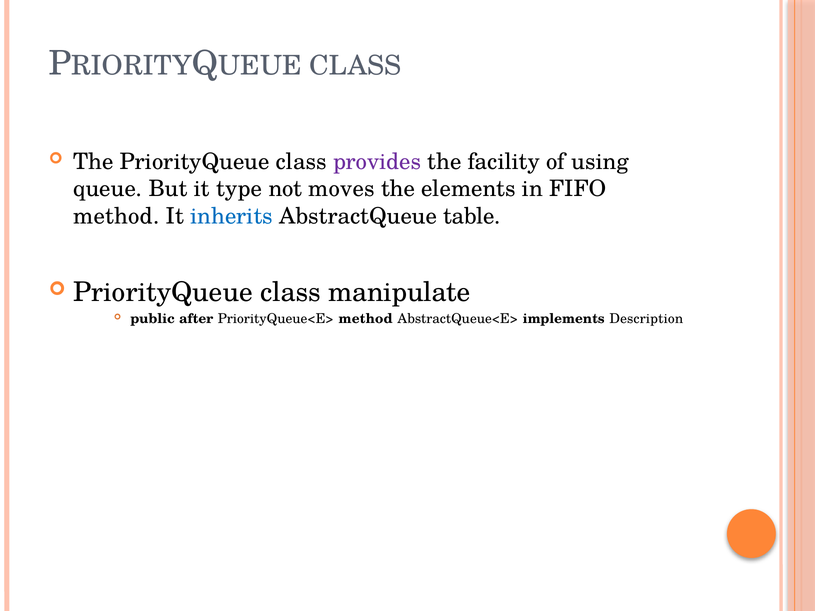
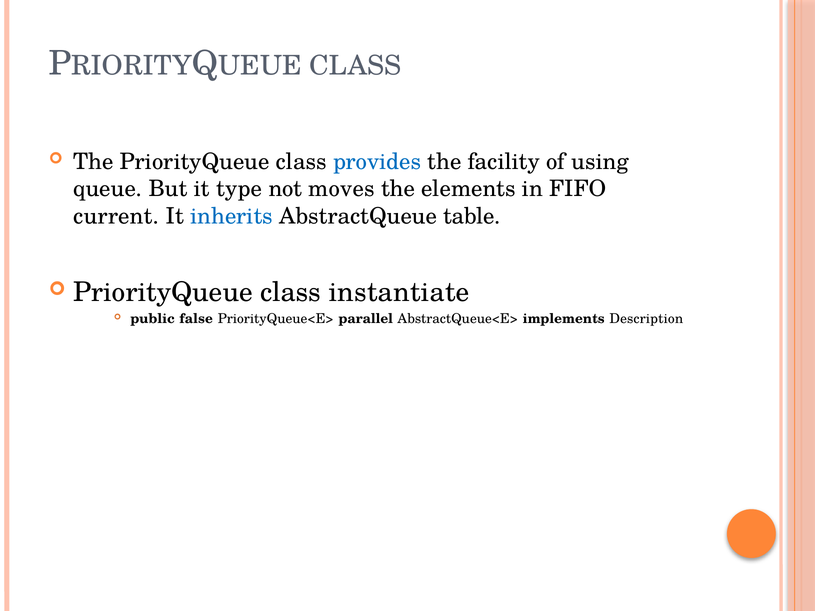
provides colour: purple -> blue
method at (116, 216): method -> current
manipulate: manipulate -> instantiate
after: after -> false
PriorityQueue<E> method: method -> parallel
